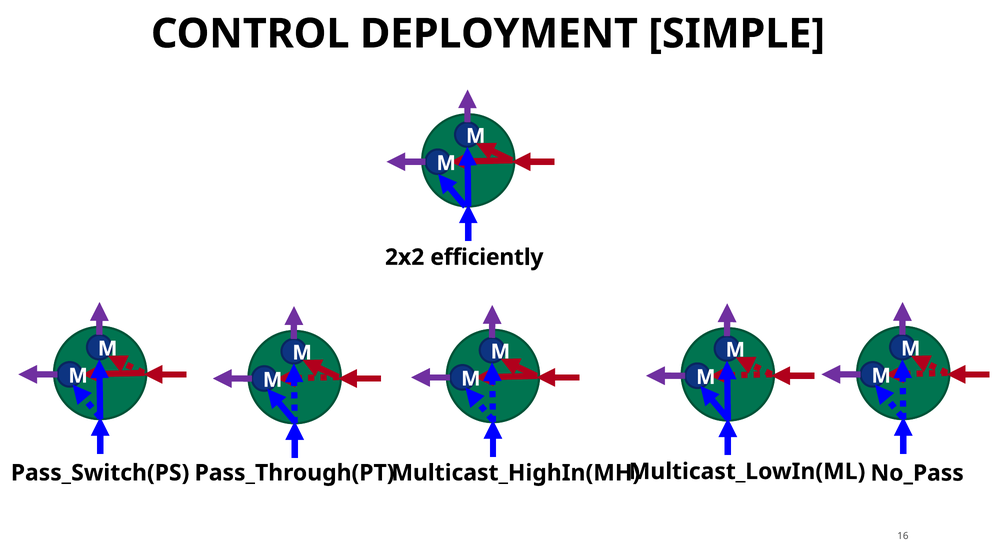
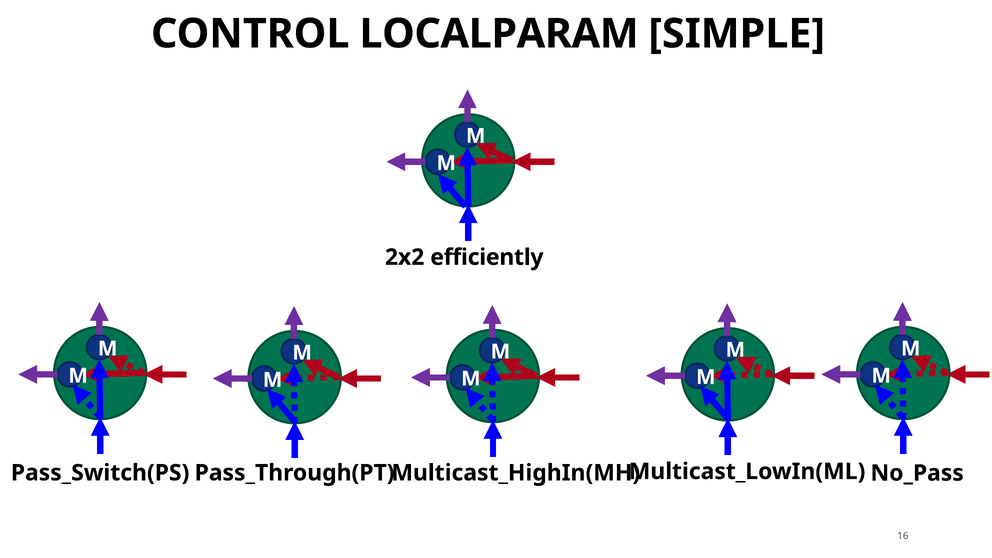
DEPLOYMENT: DEPLOYMENT -> LOCALPARAM
